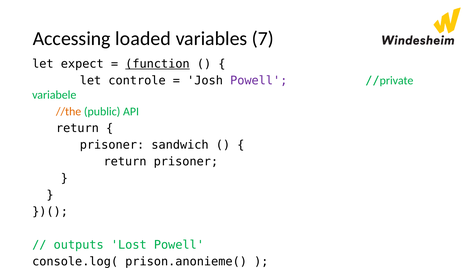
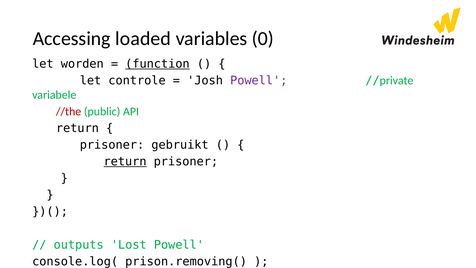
7: 7 -> 0
expect: expect -> worden
//the colour: orange -> red
sandwich: sandwich -> gebruikt
return at (125, 161) underline: none -> present
prison.anonieme(: prison.anonieme( -> prison.removing(
